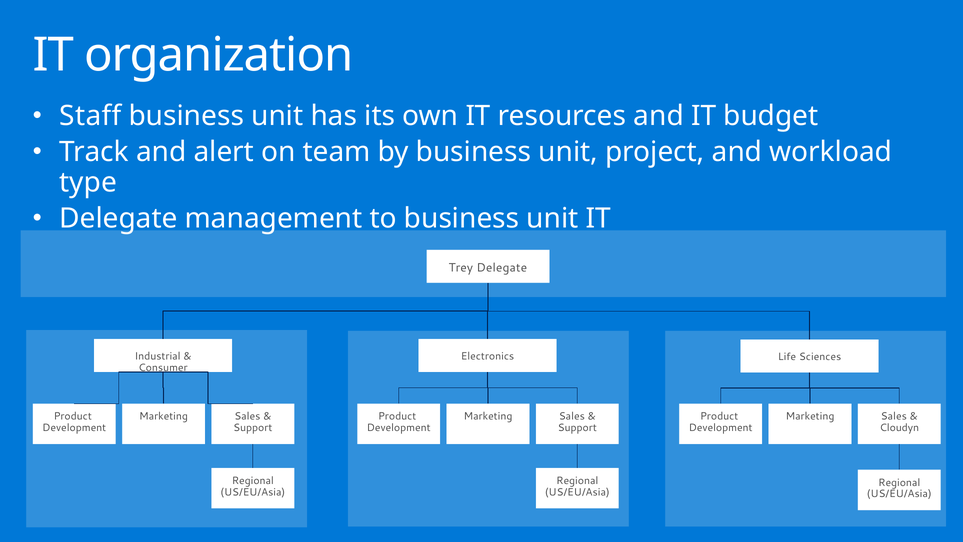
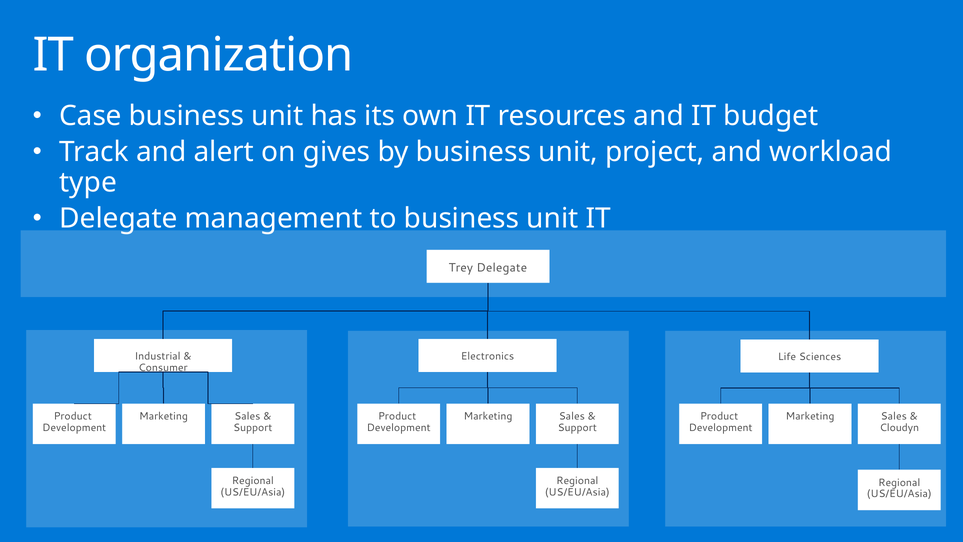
Staff: Staff -> Case
team: team -> gives
